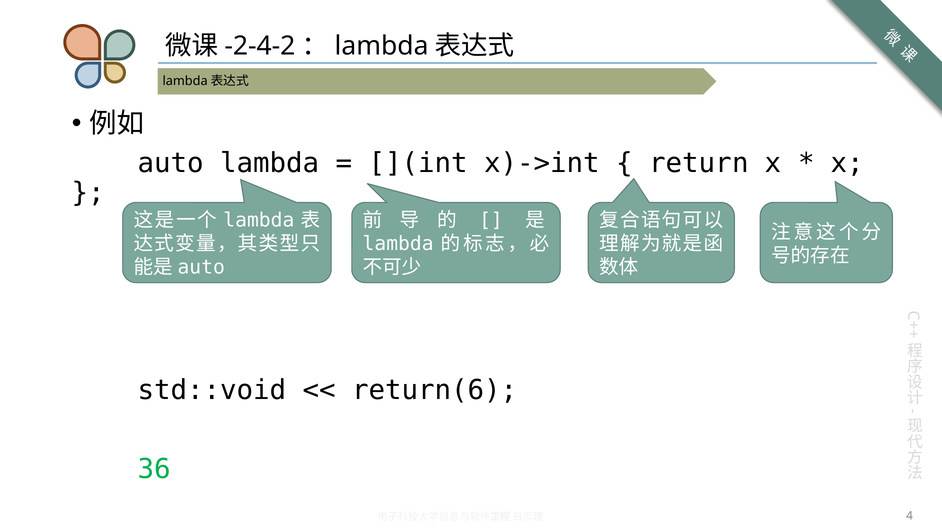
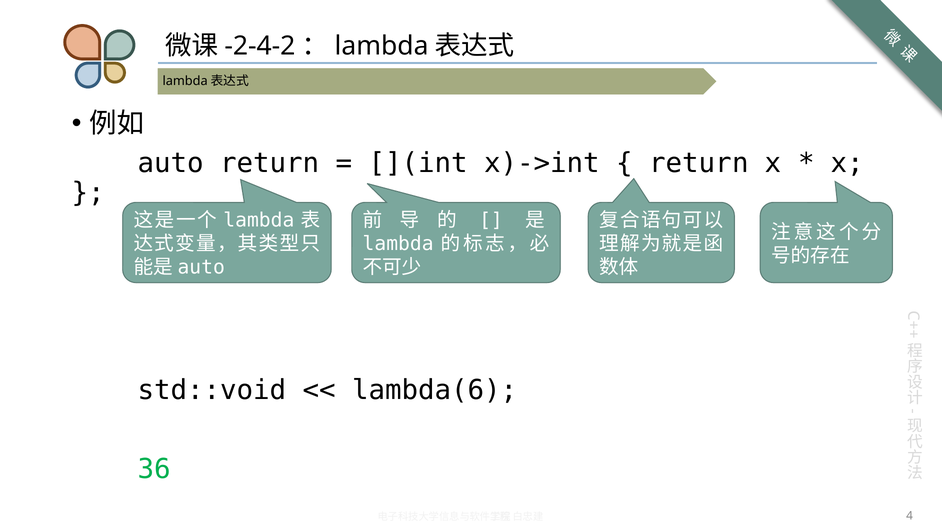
auto lambda: lambda -> return
return(6: return(6 -> lambda(6
